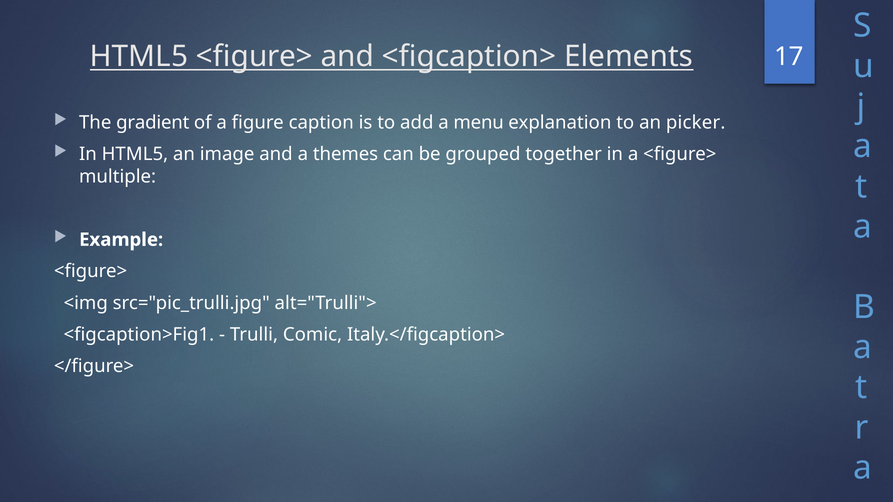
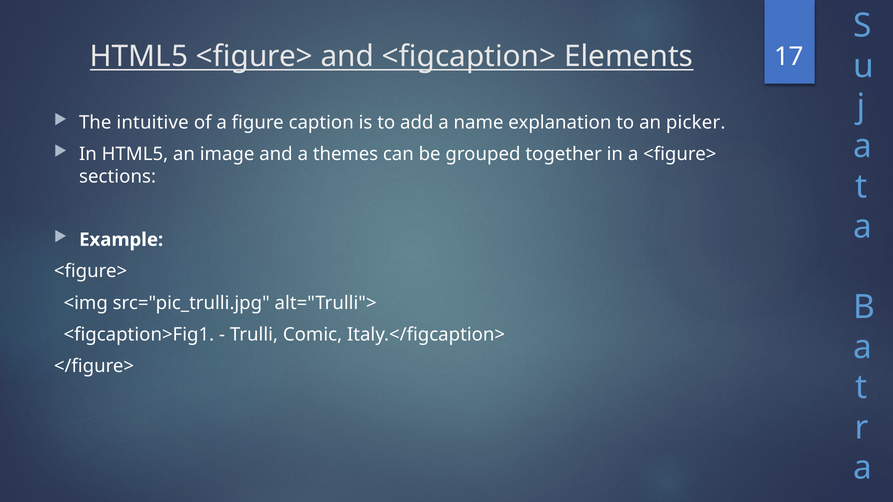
gradient: gradient -> intuitive
menu: menu -> name
multiple: multiple -> sections
